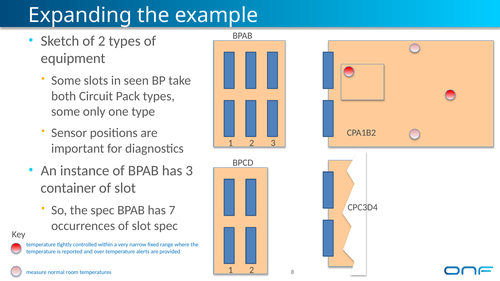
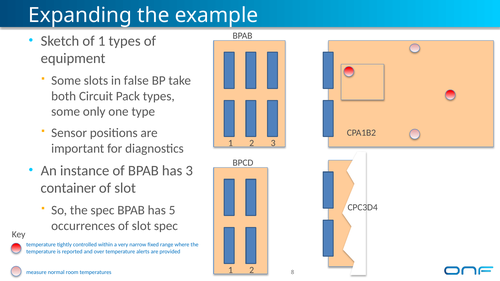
of 2: 2 -> 1
seen: seen -> false
7: 7 -> 5
